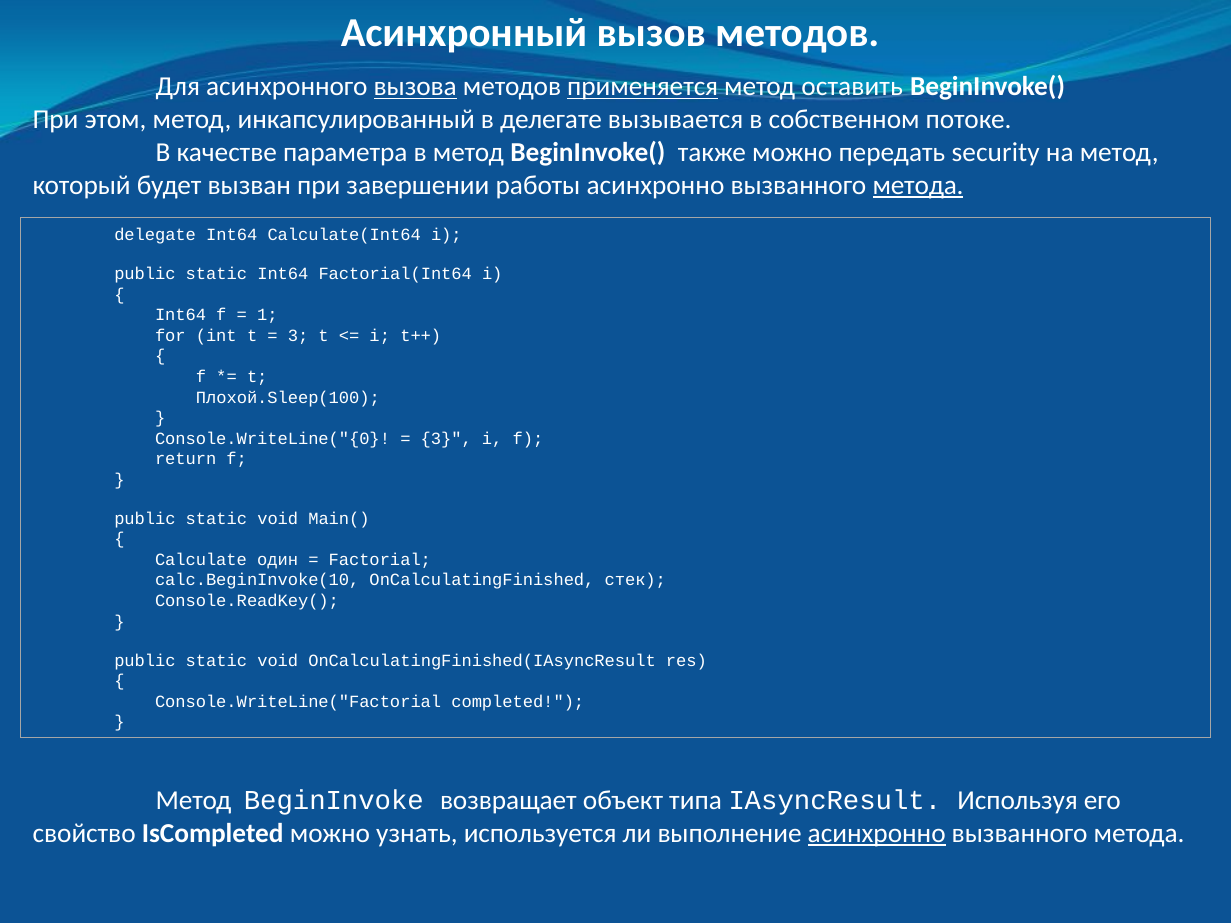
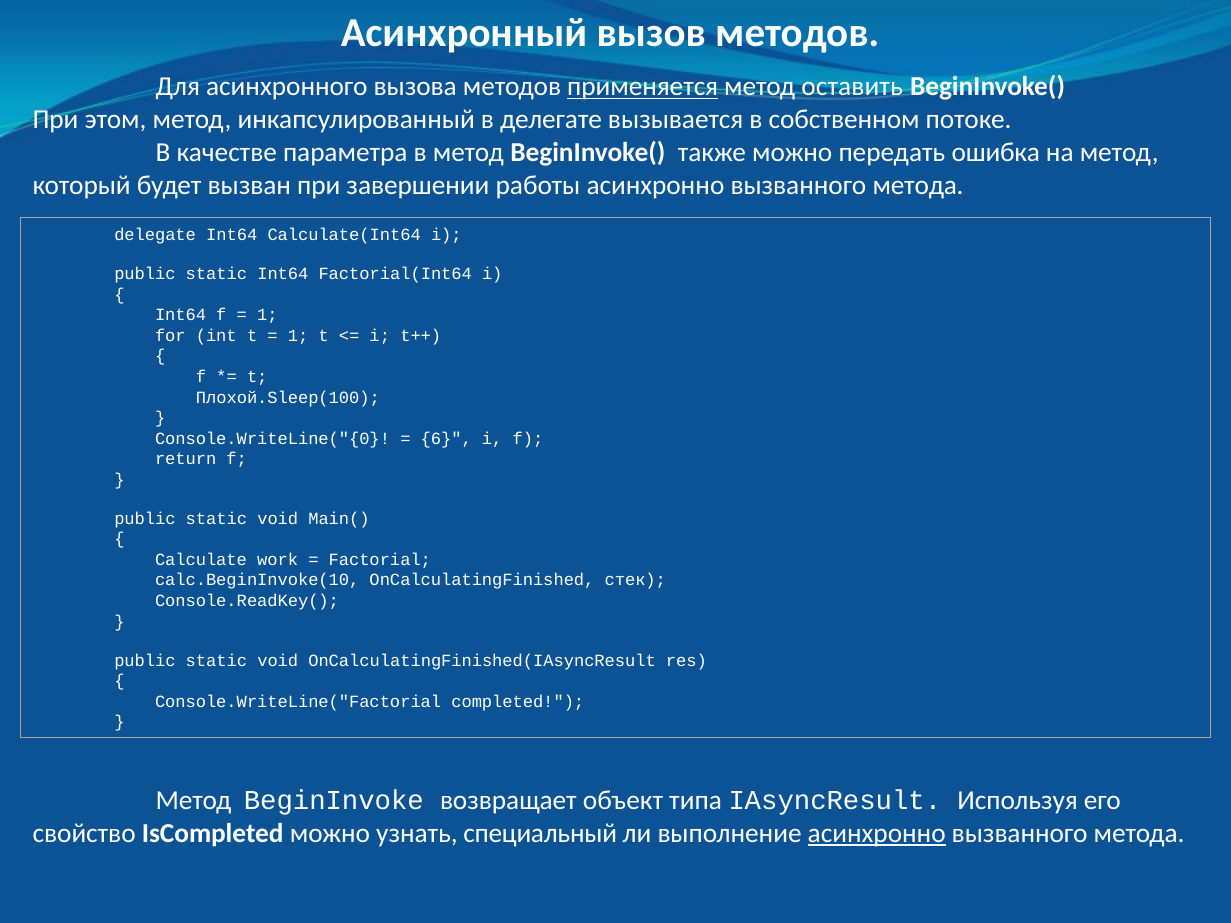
вызова underline: present -> none
security: security -> ошибка
метода at (918, 185) underline: present -> none
3 at (298, 336): 3 -> 1
3 at (446, 439): 3 -> 6
один: один -> work
используется: используется -> специальный
